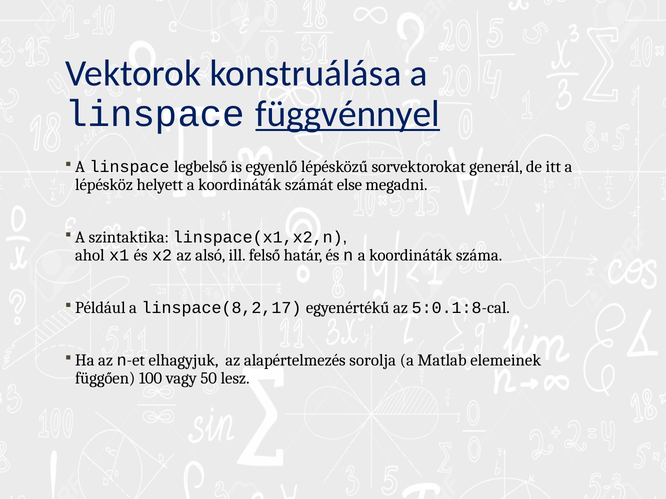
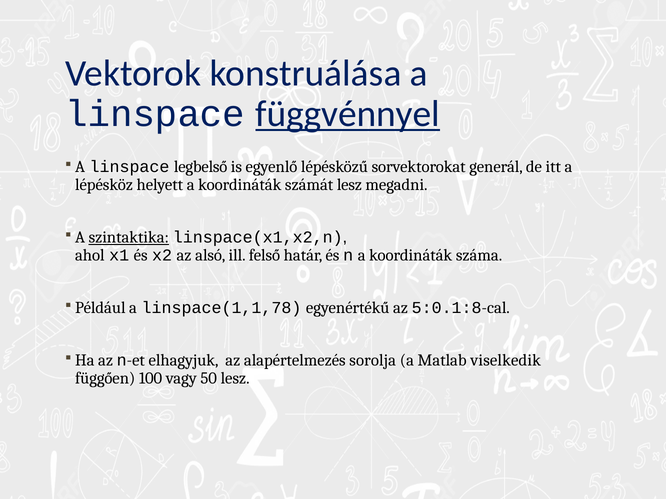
számát else: else -> lesz
szintaktika underline: none -> present
linspace(8,2,17: linspace(8,2,17 -> linspace(1,1,78
elemeinek: elemeinek -> viselkedik
